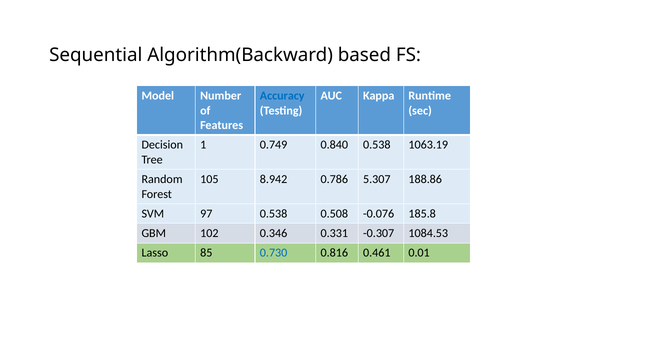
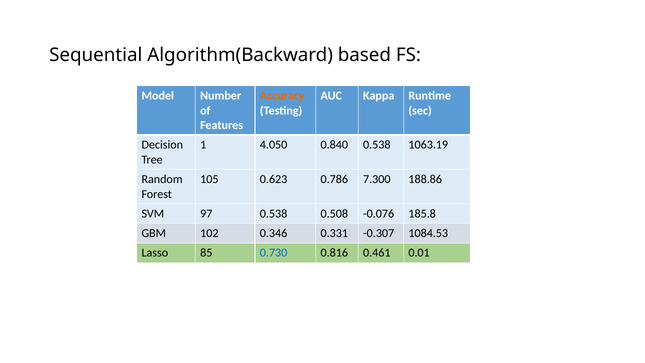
Accuracy colour: blue -> orange
0.749: 0.749 -> 4.050
8.942: 8.942 -> 0.623
5.307: 5.307 -> 7.300
